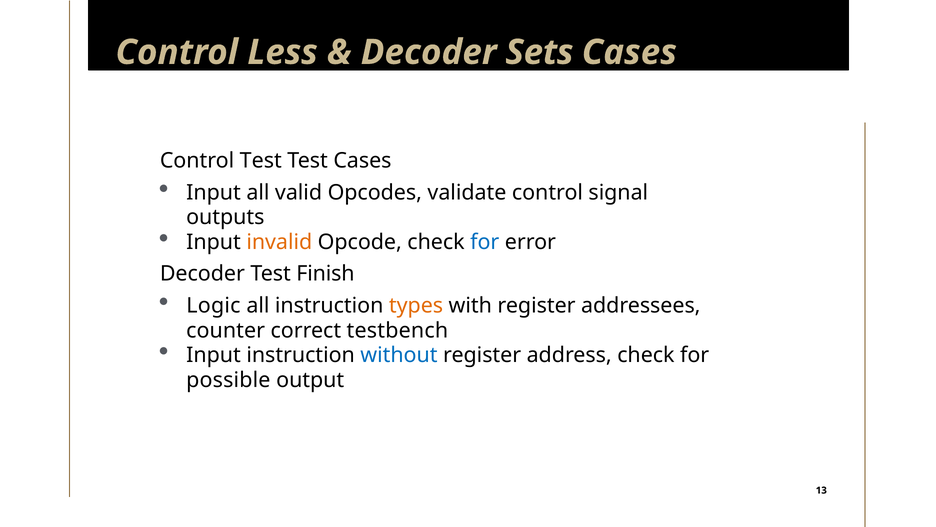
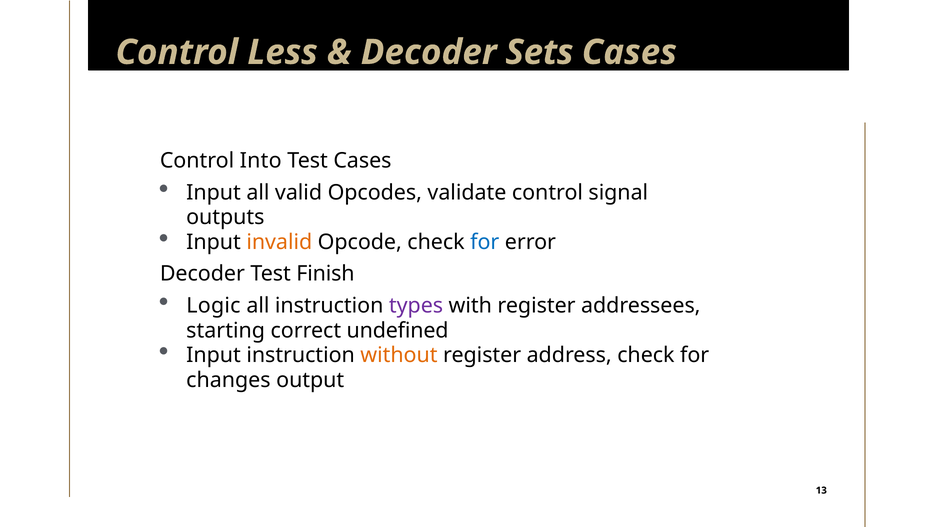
Control Test: Test -> Into
types colour: orange -> purple
counter: counter -> starting
testbench: testbench -> undefined
without colour: blue -> orange
possible: possible -> changes
